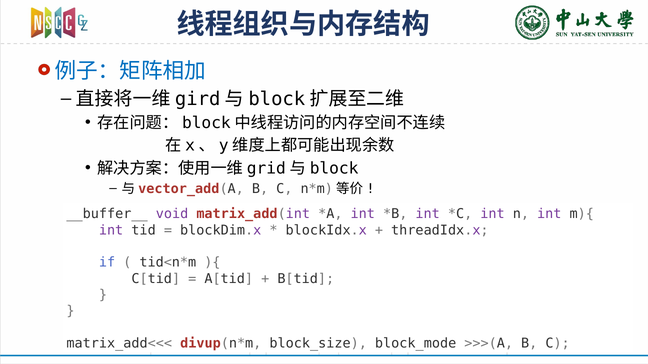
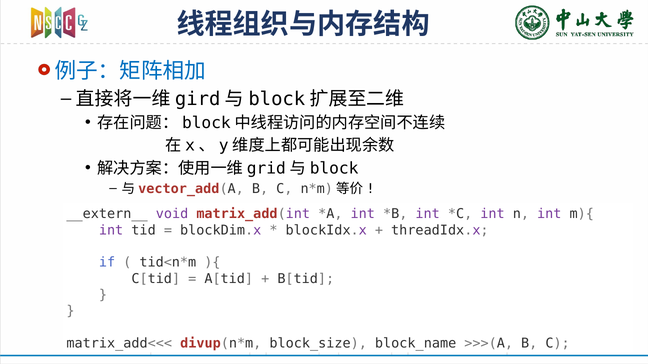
__buffer__: __buffer__ -> __extern__
block_mode: block_mode -> block_name
